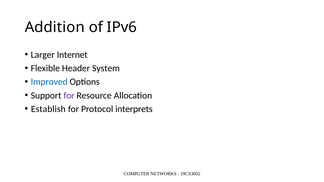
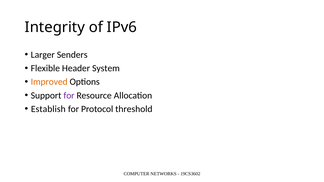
Addition: Addition -> Integrity
Internet: Internet -> Senders
Improved colour: blue -> orange
interprets: interprets -> threshold
